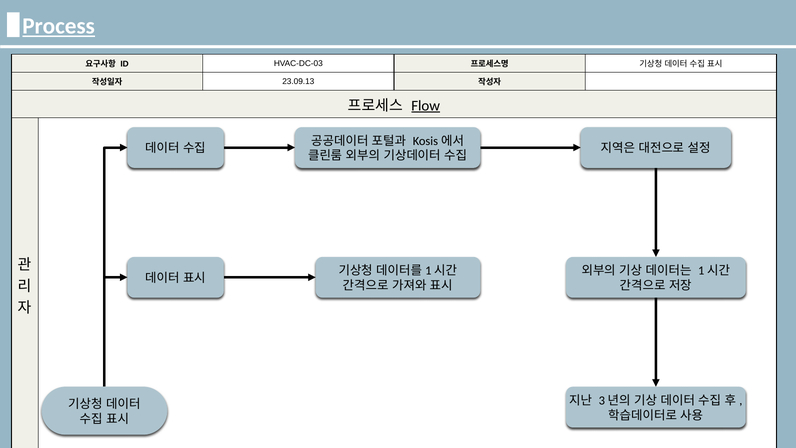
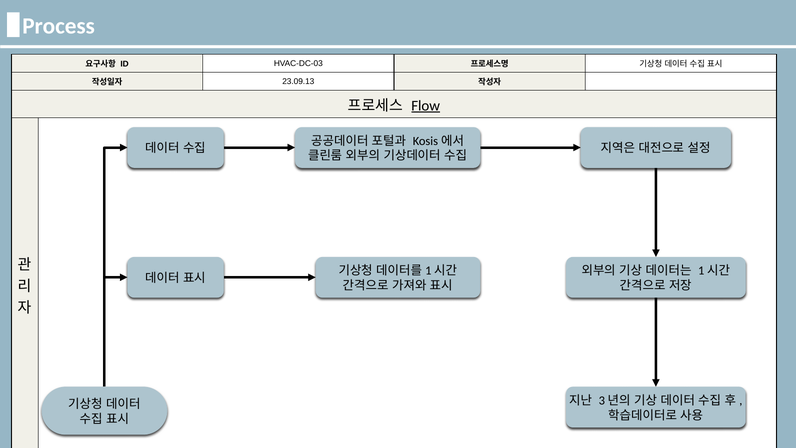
Process underline: present -> none
